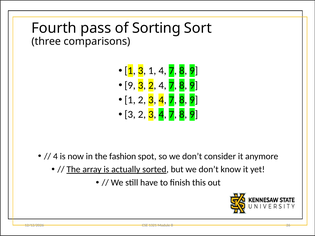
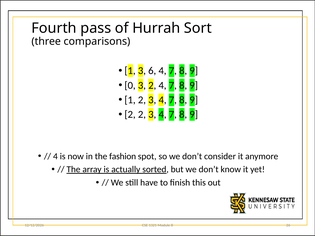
Sorting: Sorting -> Hurrah
3 1: 1 -> 6
9 at (130, 85): 9 -> 0
3 at (130, 115): 3 -> 2
